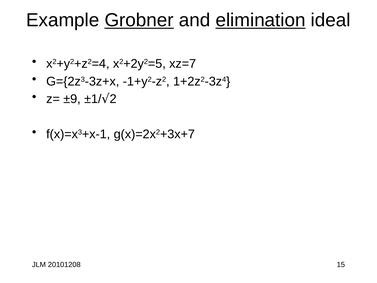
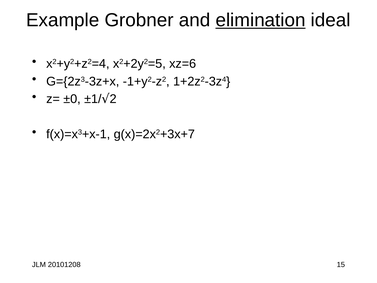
Grobner underline: present -> none
xz=7: xz=7 -> xz=6
±9: ±9 -> ±0
